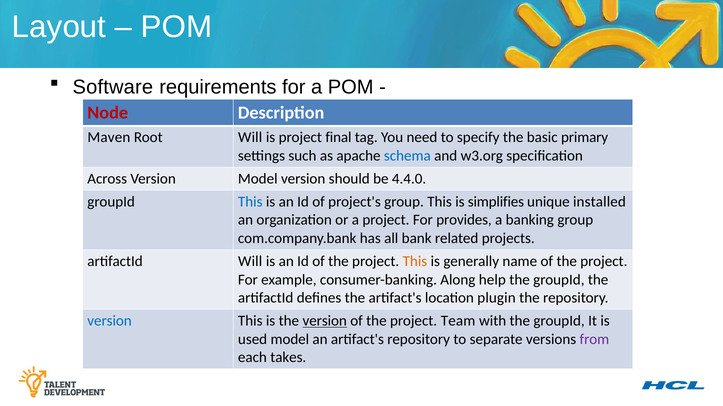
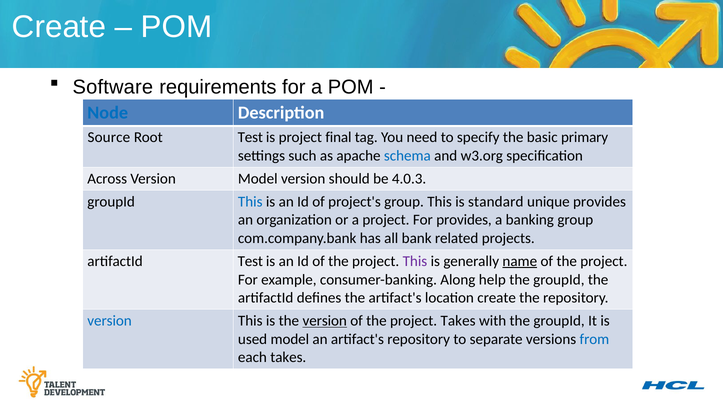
Layout at (59, 27): Layout -> Create
Node colour: red -> blue
Maven: Maven -> Source
Root Will: Will -> Test
4.4.0: 4.4.0 -> 4.0.3
simplifies: simplifies -> standard
unique installed: installed -> provides
artifactId Will: Will -> Test
This at (415, 262) colour: orange -> purple
name underline: none -> present
location plugin: plugin -> create
project Team: Team -> Takes
from colour: purple -> blue
